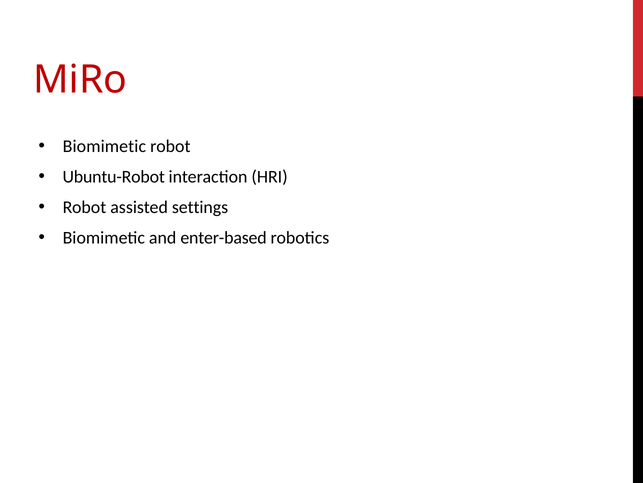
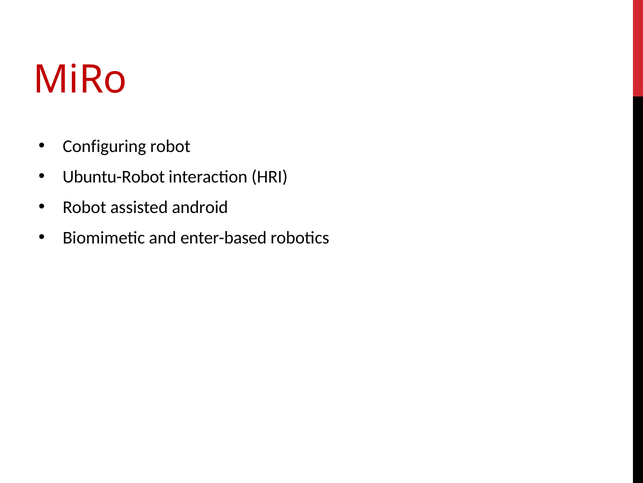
Biomimetic at (104, 146): Biomimetic -> Configuring
settings: settings -> android
